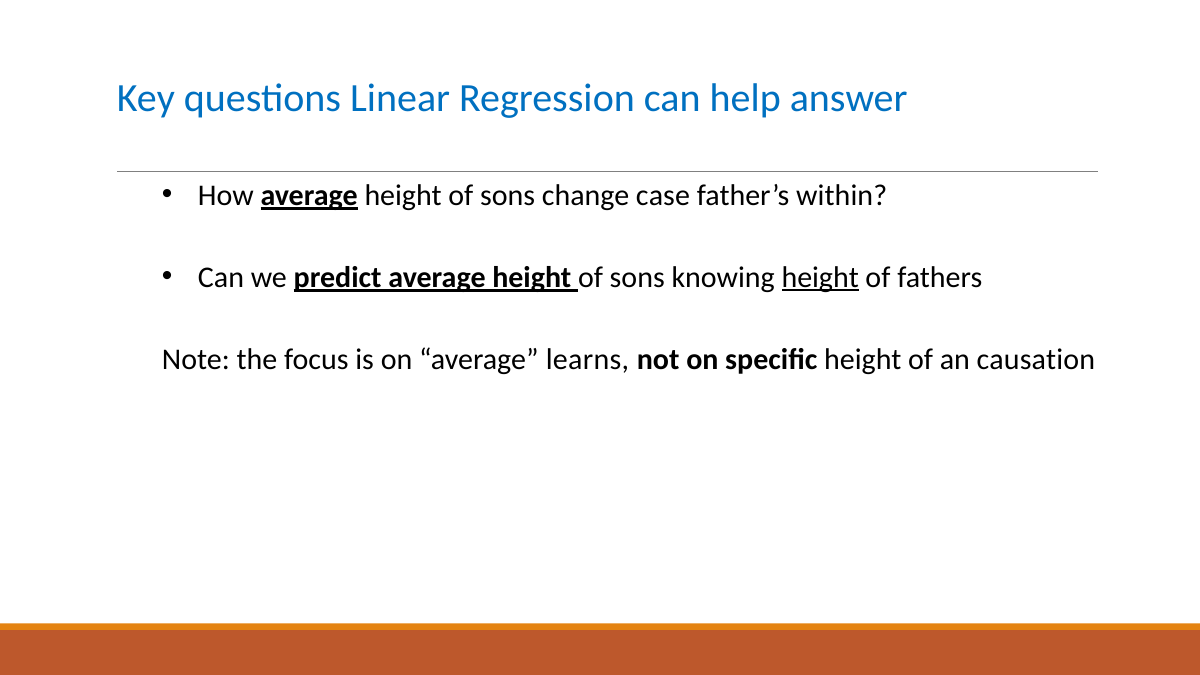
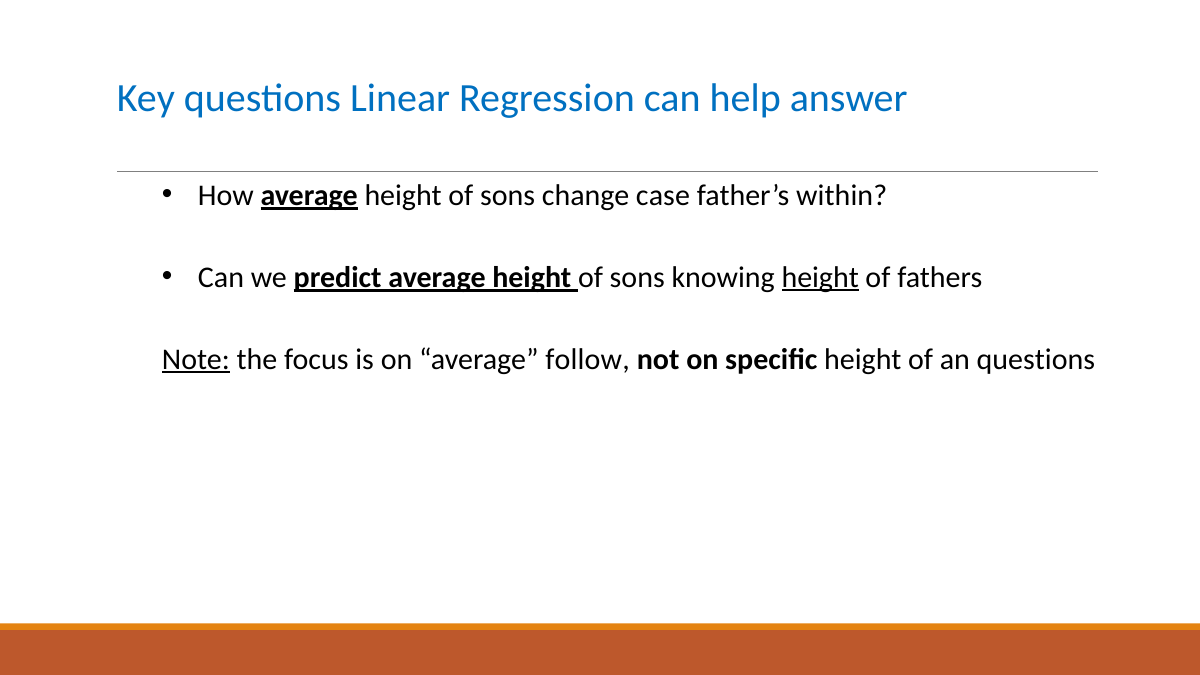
Note underline: none -> present
learns: learns -> follow
an causation: causation -> questions
